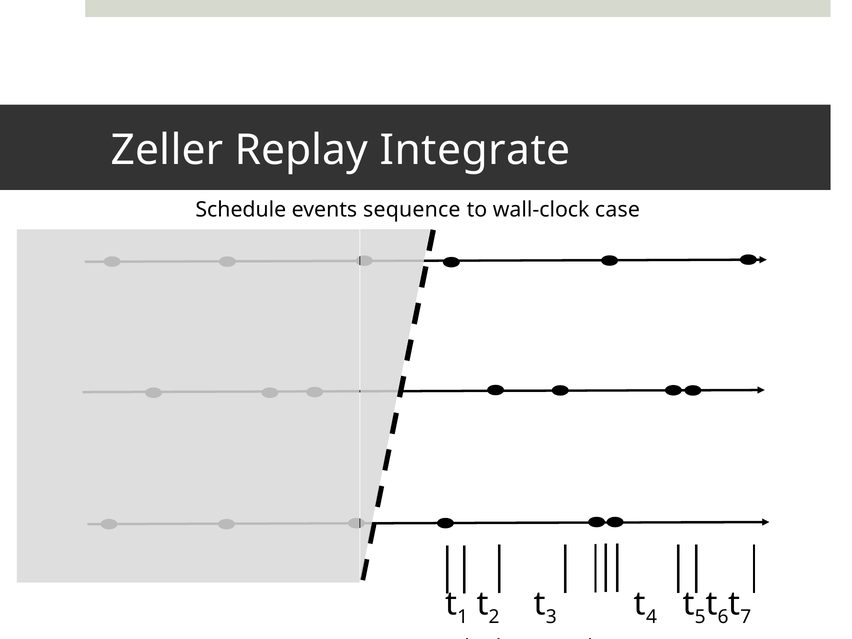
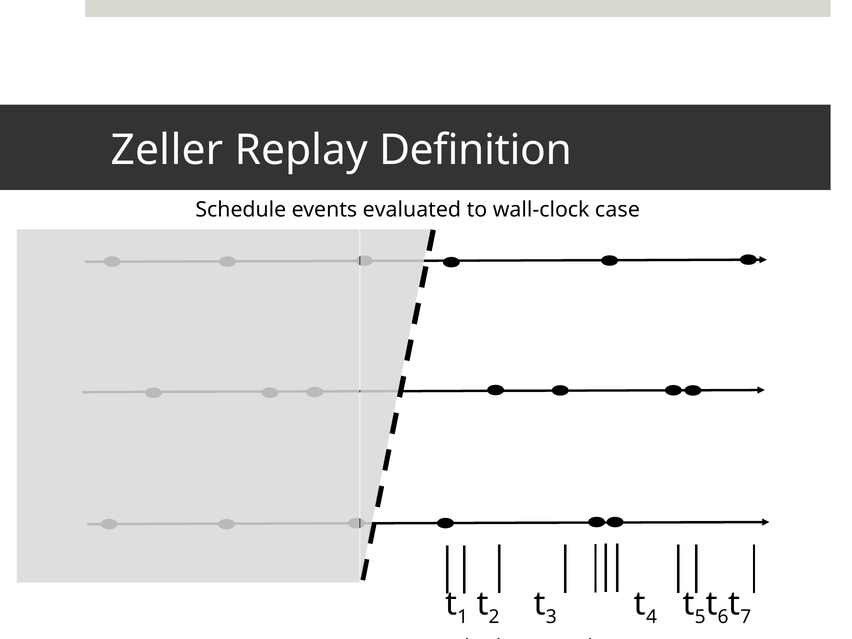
Integrate: Integrate -> Definition
sequence: sequence -> evaluated
